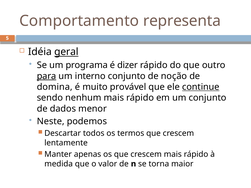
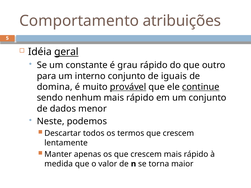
representa: representa -> atribuições
programa: programa -> constante
dizer: dizer -> grau
para underline: present -> none
noção: noção -> iguais
provável underline: none -> present
